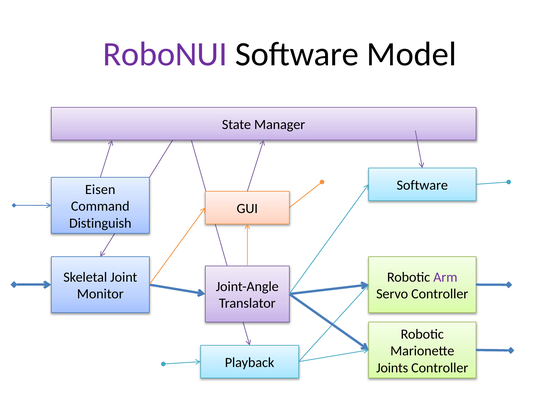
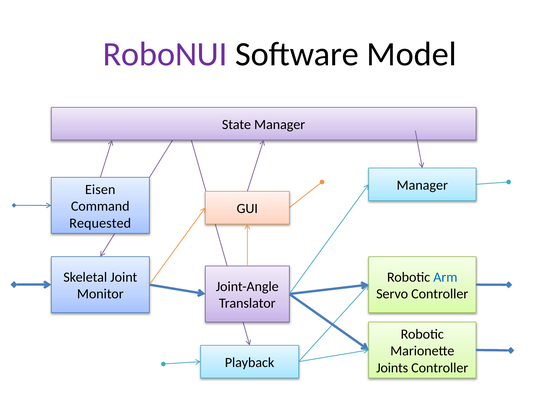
Software at (422, 185): Software -> Manager
Distinguish: Distinguish -> Requested
Arm colour: purple -> blue
